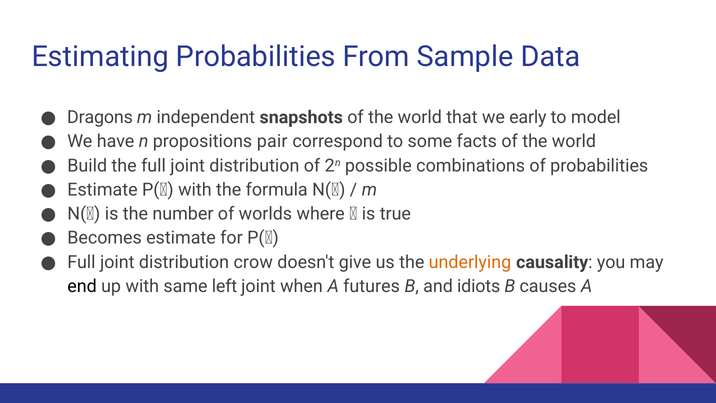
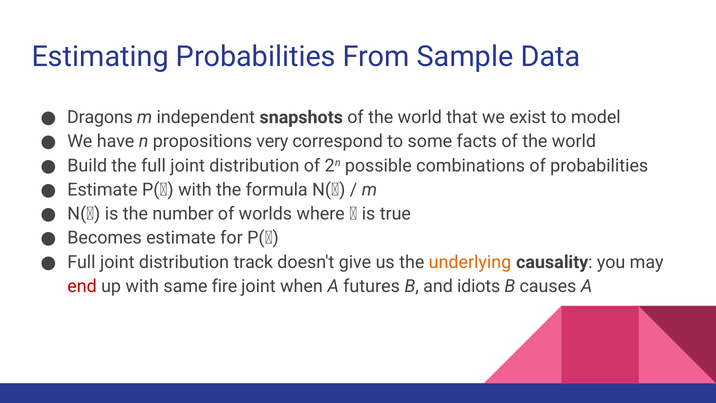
early: early -> exist
pair: pair -> very
crow: crow -> track
end colour: black -> red
left: left -> fire
